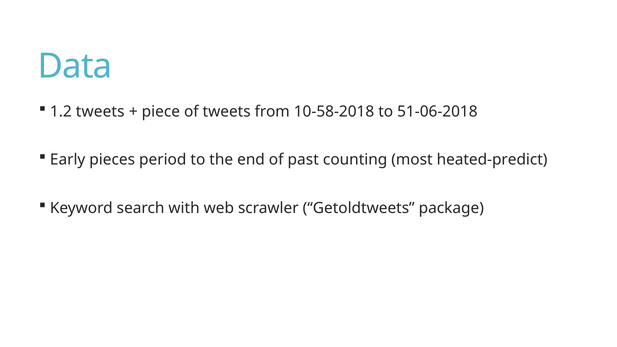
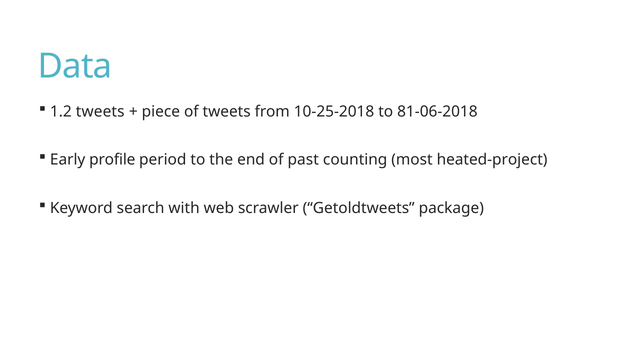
10-58-2018: 10-58-2018 -> 10-25-2018
51-06-2018: 51-06-2018 -> 81-06-2018
pieces: pieces -> profile
heated-predict: heated-predict -> heated-project
